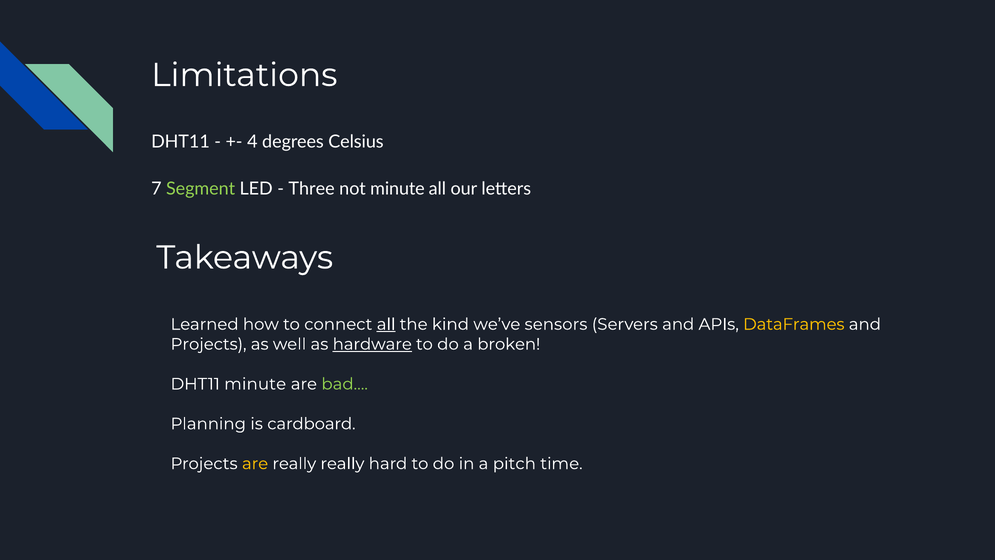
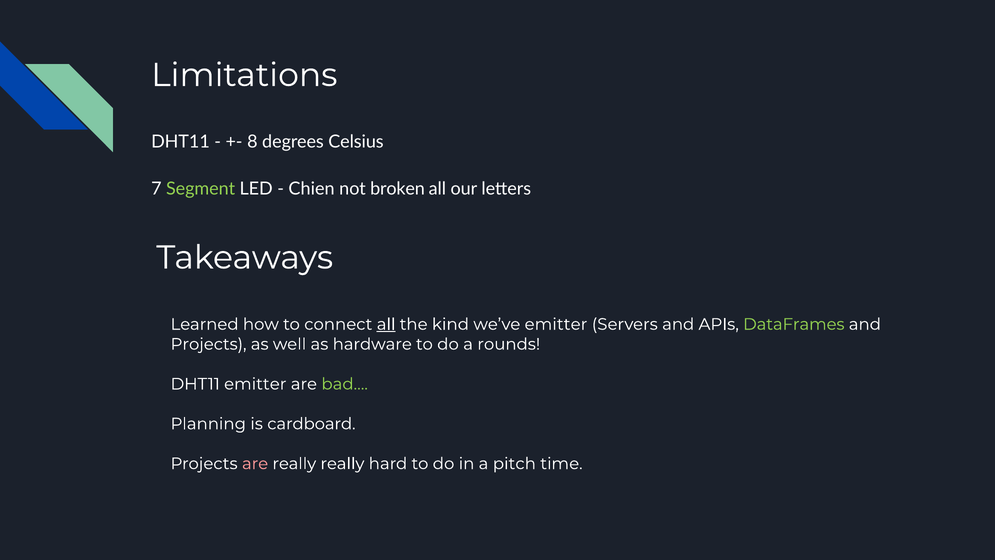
4: 4 -> 8
Three: Three -> Chien
not minute: minute -> broken
we’ve sensors: sensors -> emitter
DataFrames colour: yellow -> light green
hardware underline: present -> none
broken: broken -> rounds
DHT11 minute: minute -> emitter
are at (255, 463) colour: yellow -> pink
